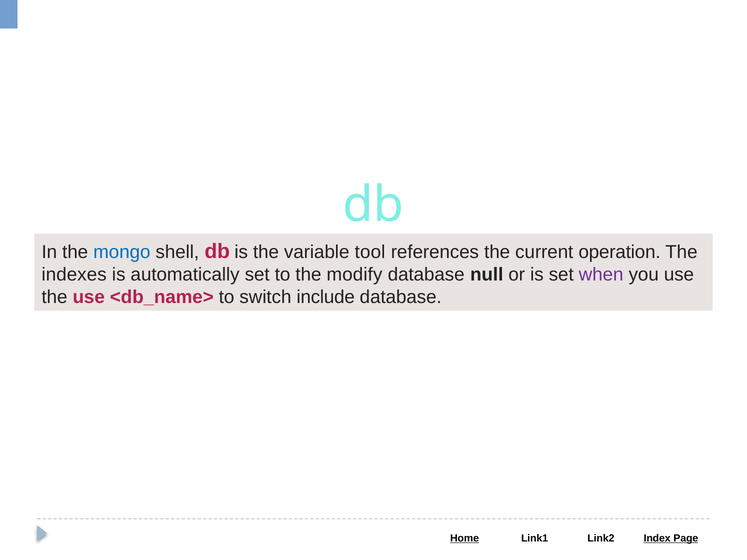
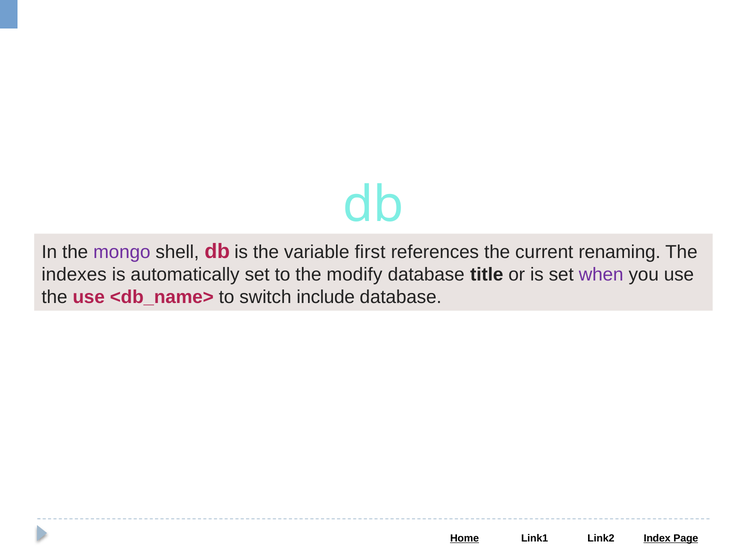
mongo colour: blue -> purple
tool: tool -> first
operation: operation -> renaming
null: null -> title
